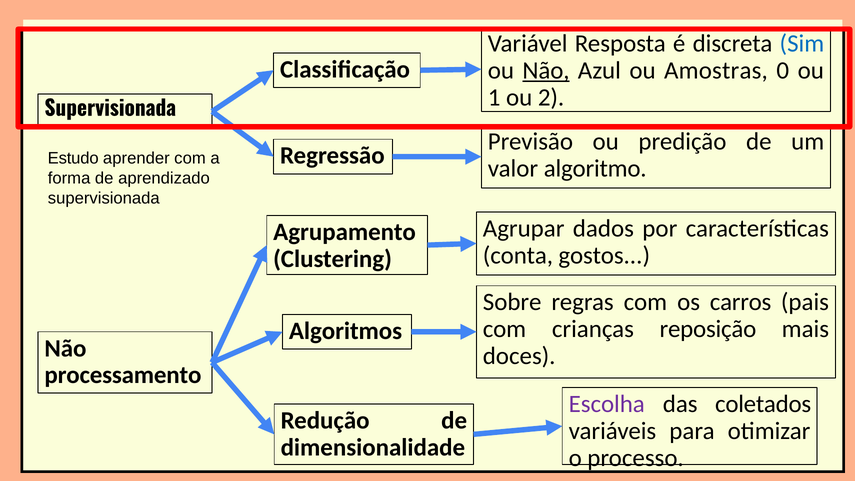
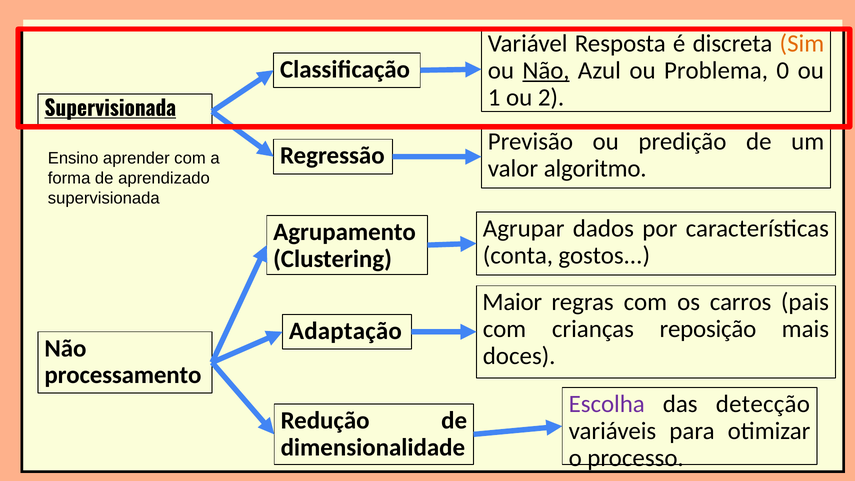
Sim colour: blue -> orange
Amostras: Amostras -> Problema
Supervisionada at (110, 109) underline: none -> present
Estudo: Estudo -> Ensino
Sobre: Sobre -> Maior
Algoritmos: Algoritmos -> Adaptação
coletados: coletados -> detecção
